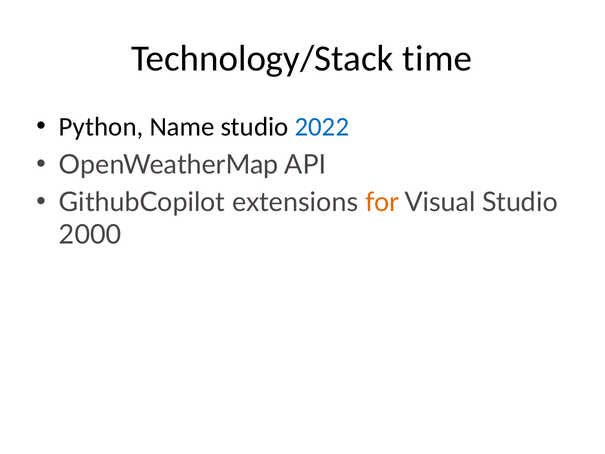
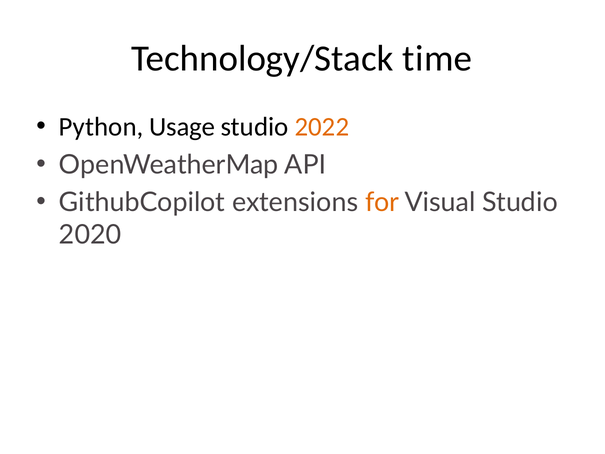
Name: Name -> Usage
2022 colour: blue -> orange
2000: 2000 -> 2020
